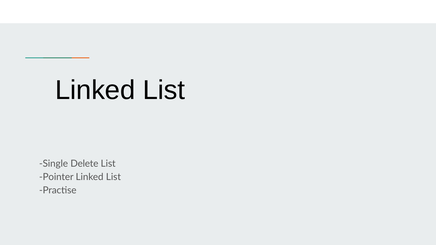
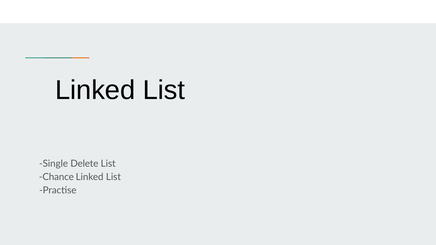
Pointer: Pointer -> Chance
